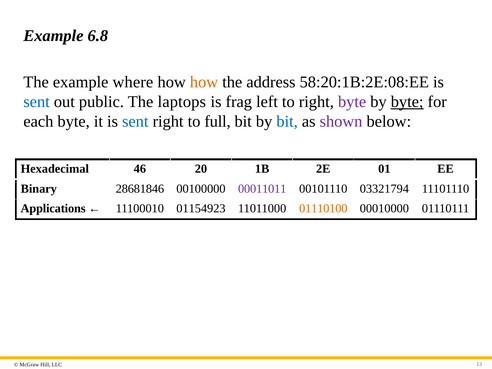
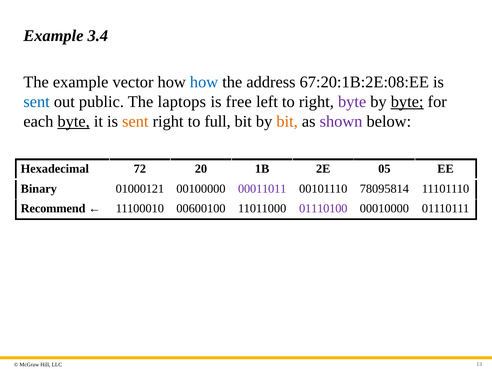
6.8: 6.8 -> 3.4
where: where -> vector
how at (204, 82) colour: orange -> blue
58:20:1B:2E:08:EE: 58:20:1B:2E:08:EE -> 67:20:1B:2E:08:EE
frag: frag -> free
byte at (74, 121) underline: none -> present
sent at (135, 121) colour: blue -> orange
bit at (287, 121) colour: blue -> orange
46: 46 -> 72
01: 01 -> 05
28681846: 28681846 -> 01000121
03321794: 03321794 -> 78095814
Applications: Applications -> Recommend
01154923: 01154923 -> 00600100
01110100 colour: orange -> purple
